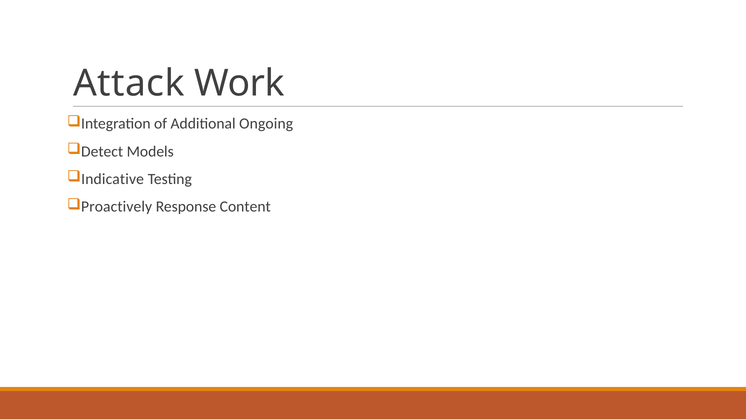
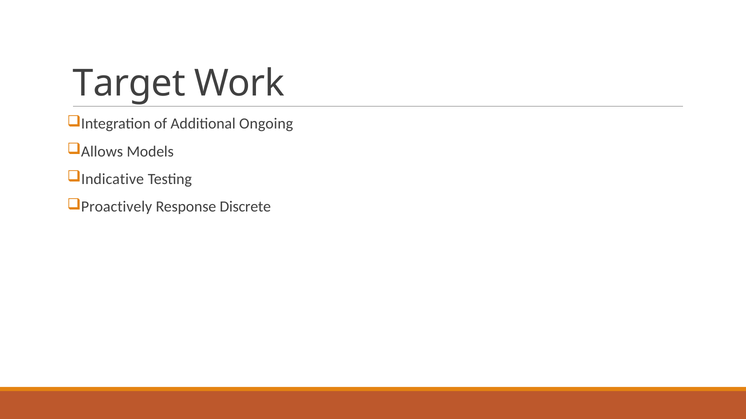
Attack: Attack -> Target
Detect: Detect -> Allows
Content: Content -> Discrete
